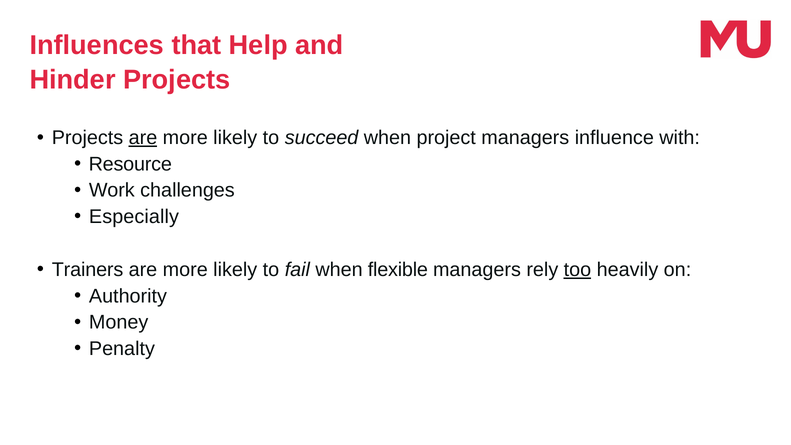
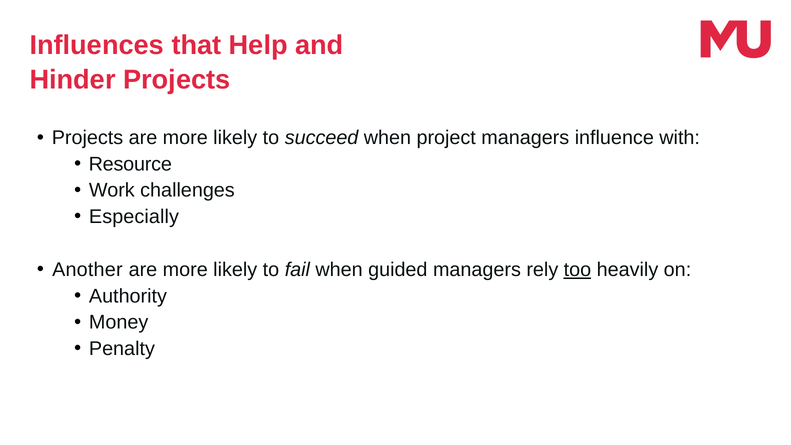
are at (143, 138) underline: present -> none
Trainers: Trainers -> Another
flexible: flexible -> guided
